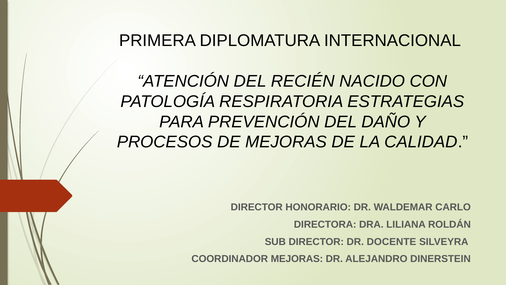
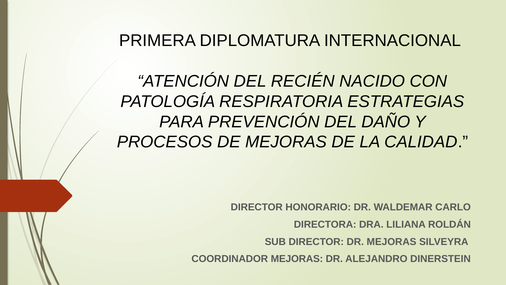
DR DOCENTE: DOCENTE -> MEJORAS
